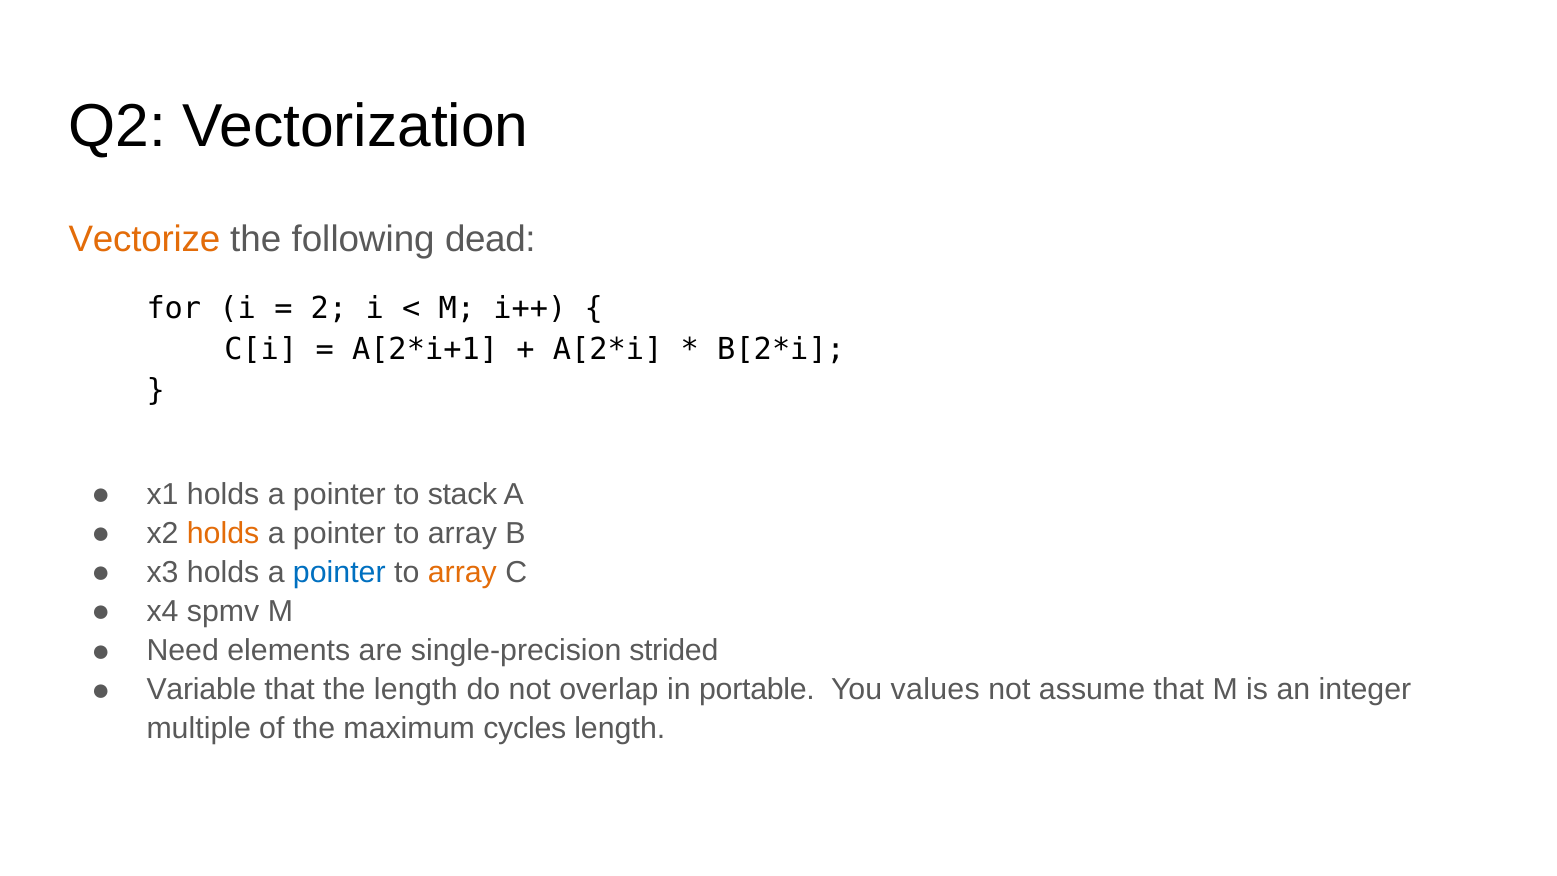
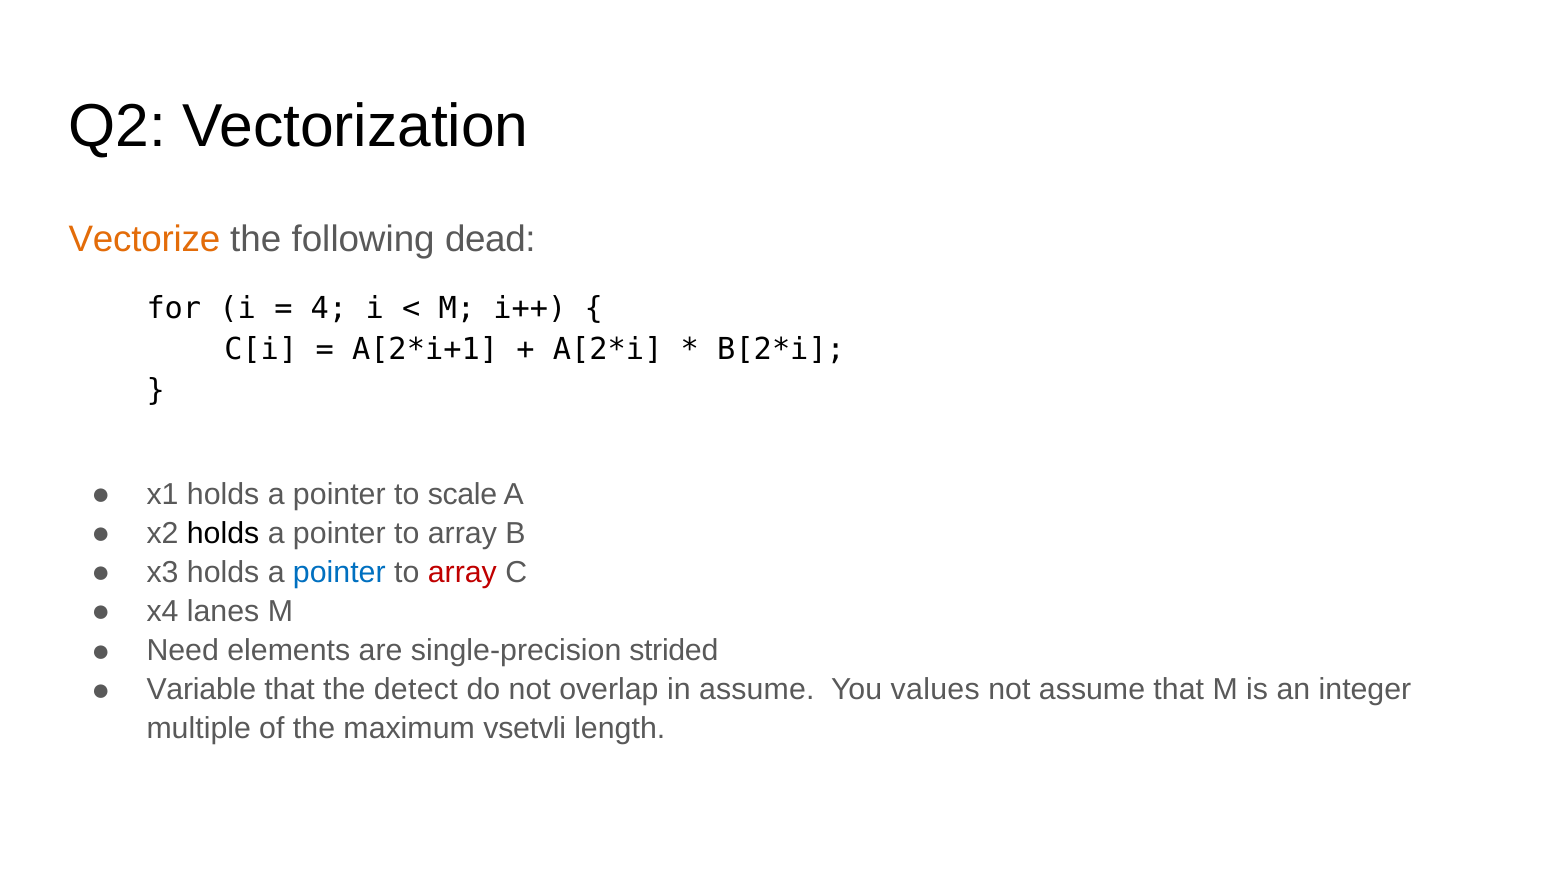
2: 2 -> 4
stack: stack -> scale
holds at (223, 533) colour: orange -> black
array at (462, 572) colour: orange -> red
spmv: spmv -> lanes
the length: length -> detect
in portable: portable -> assume
cycles: cycles -> vsetvli
